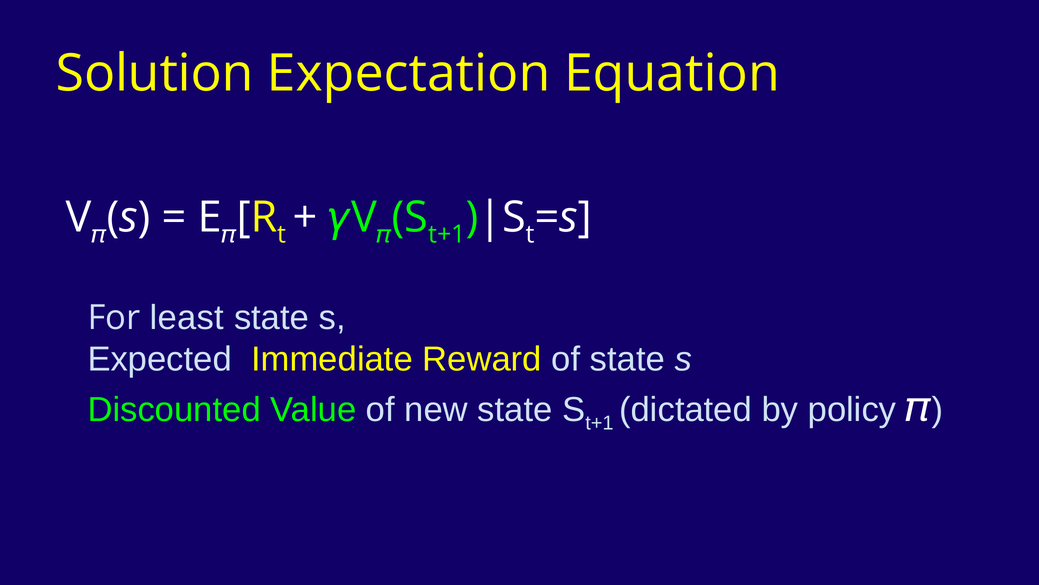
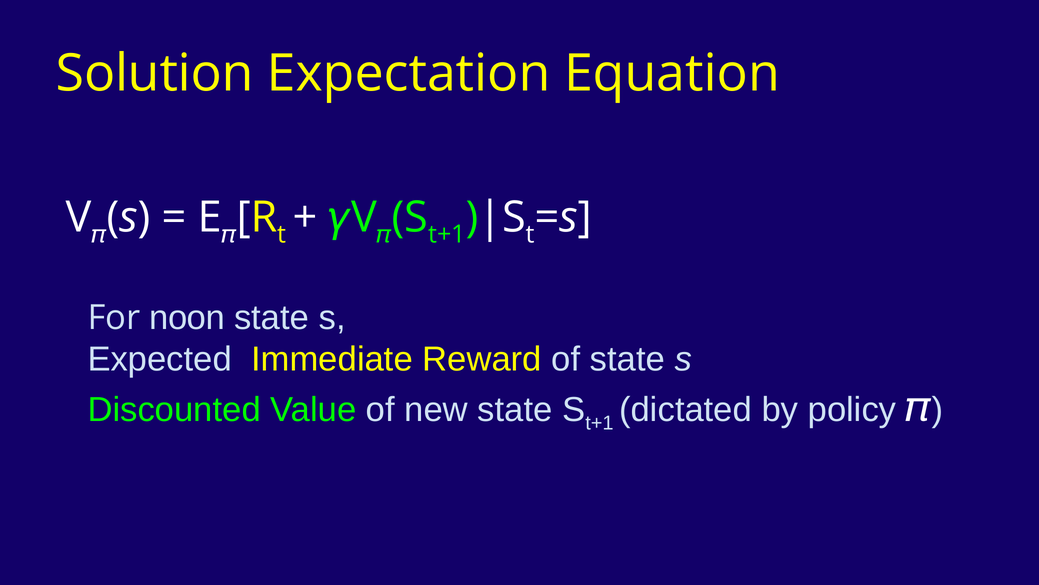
least: least -> noon
